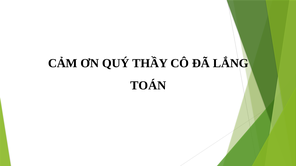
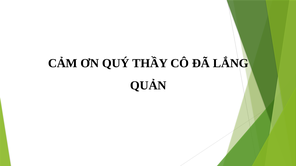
TOÁN: TOÁN -> QUẢN
